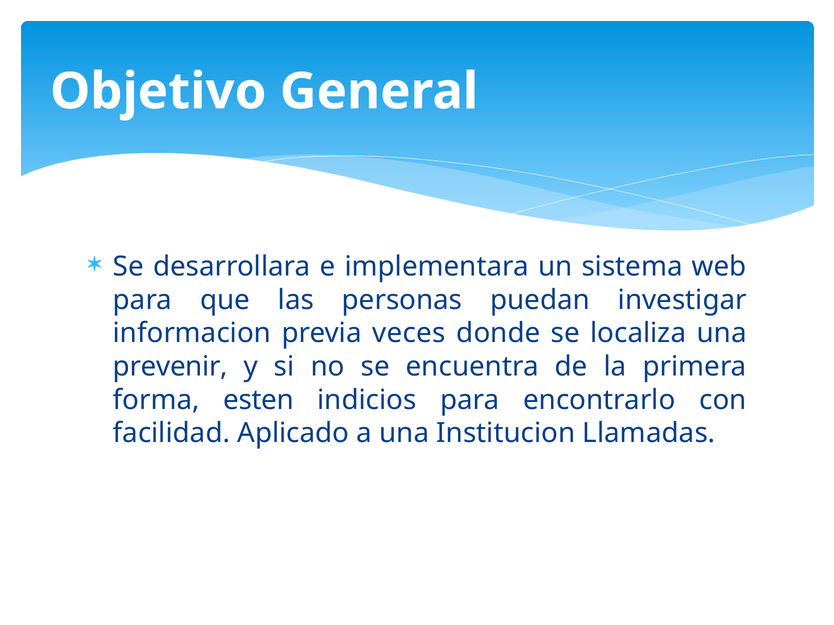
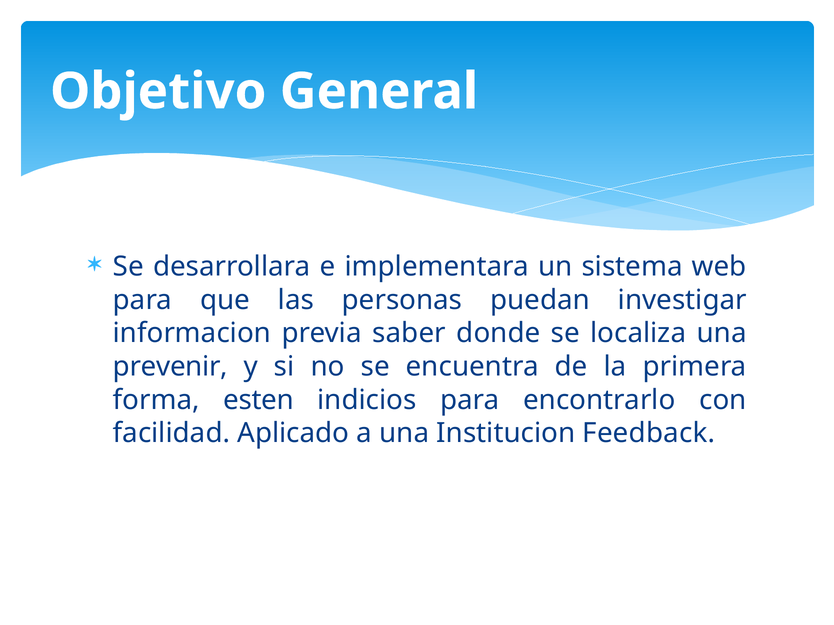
veces: veces -> saber
Llamadas: Llamadas -> Feedback
